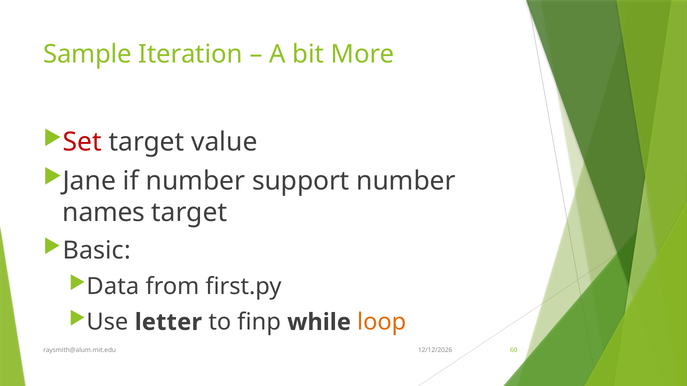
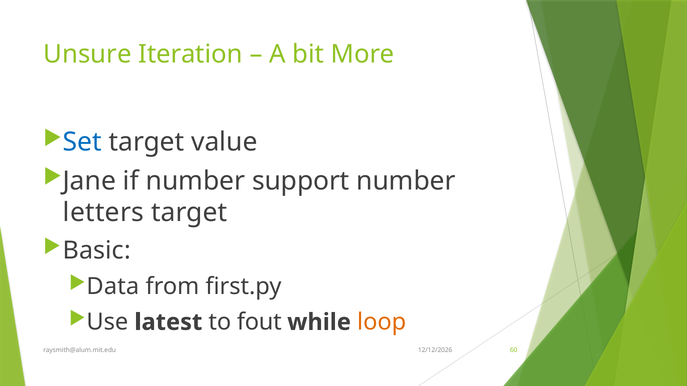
Sample: Sample -> Unsure
Set colour: red -> blue
names: names -> letters
letter: letter -> latest
finp: finp -> fout
